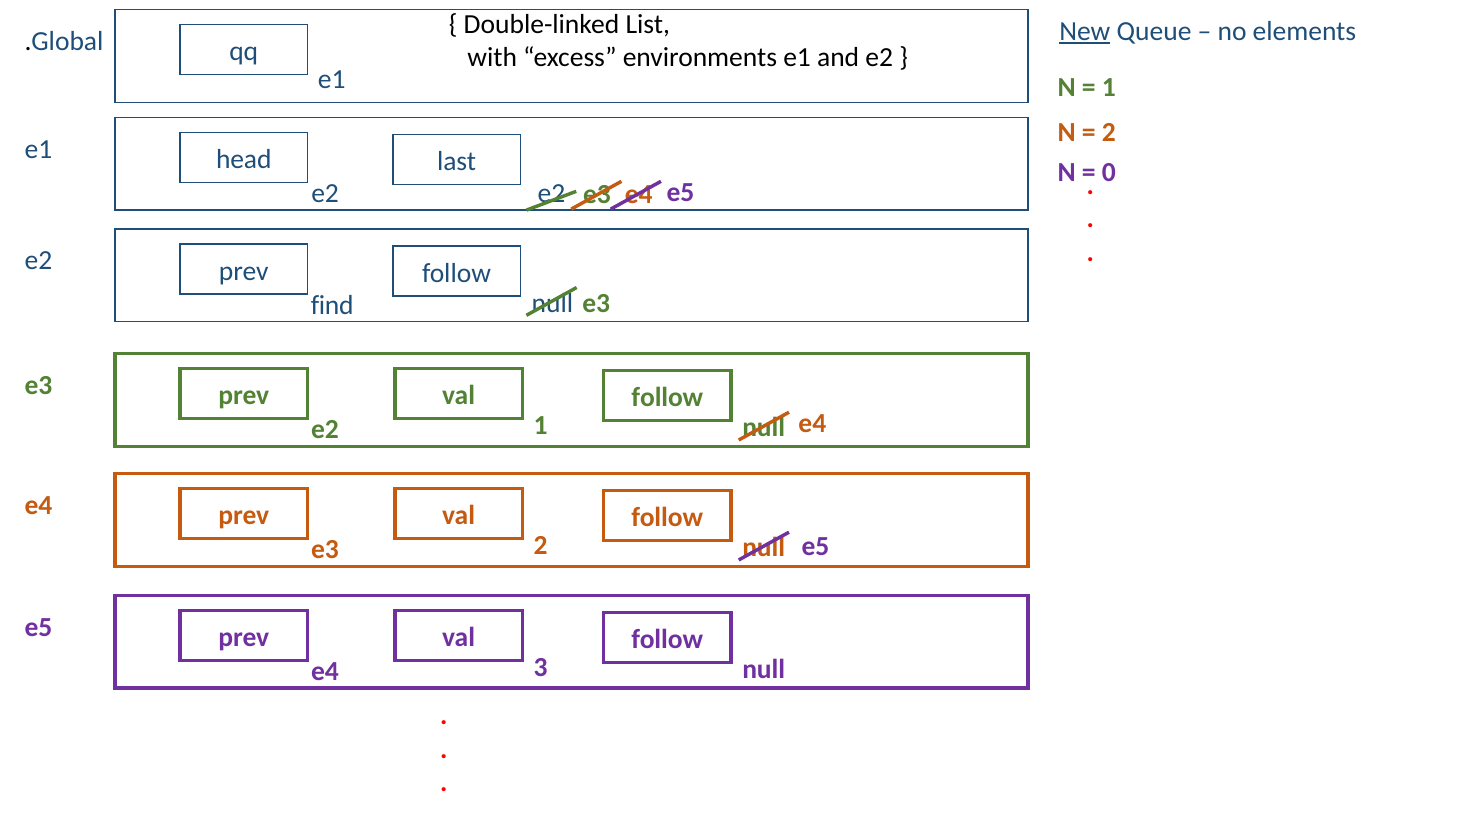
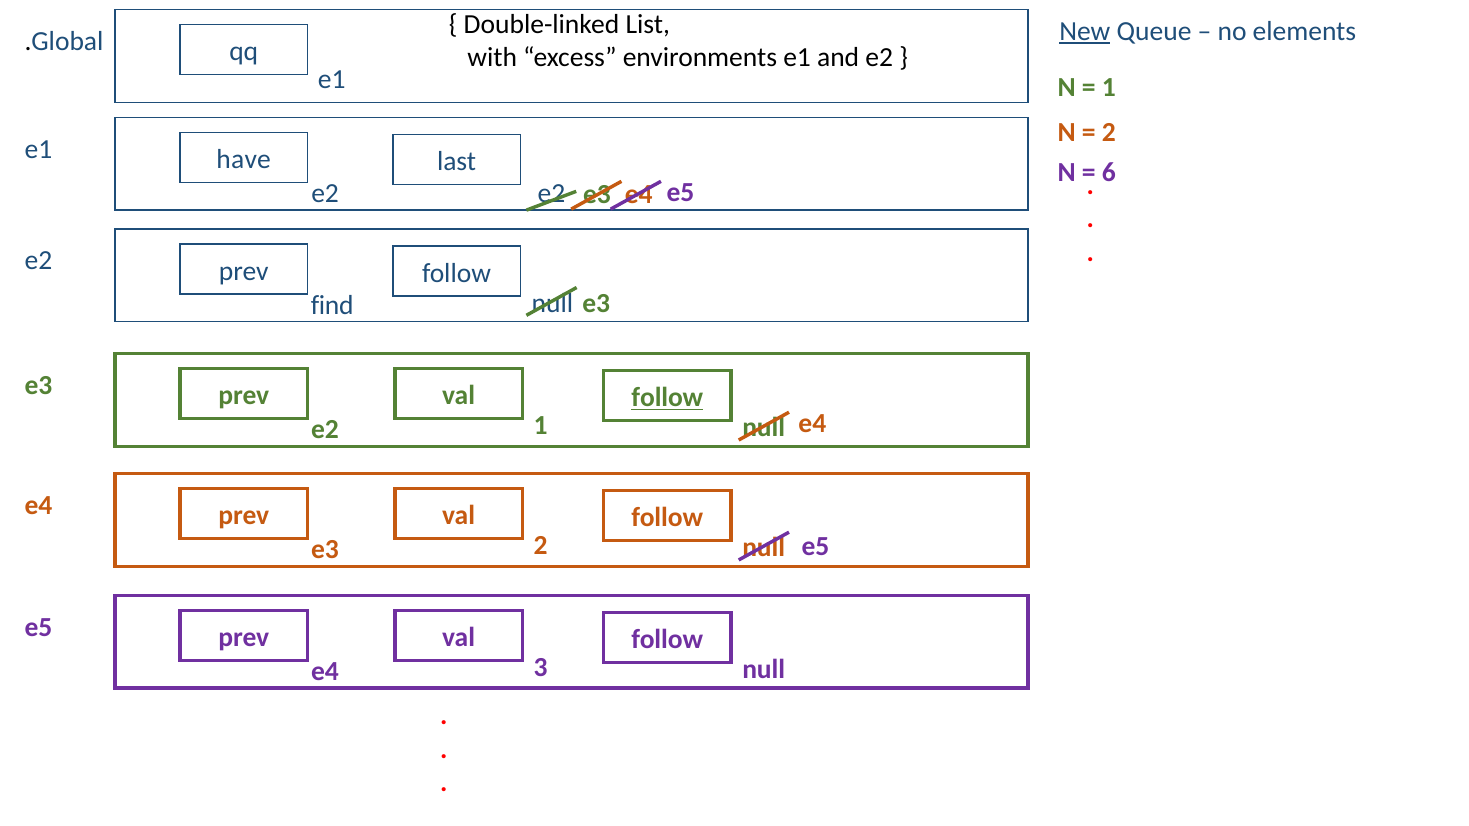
head: head -> have
0: 0 -> 6
follow at (667, 398) underline: none -> present
